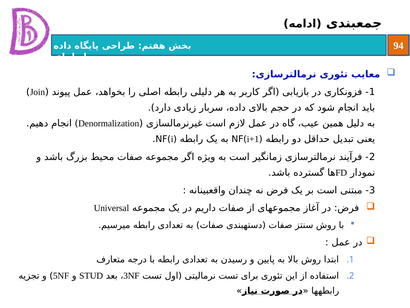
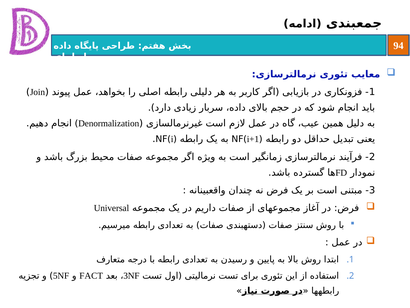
STUD: STUD -> FACT
